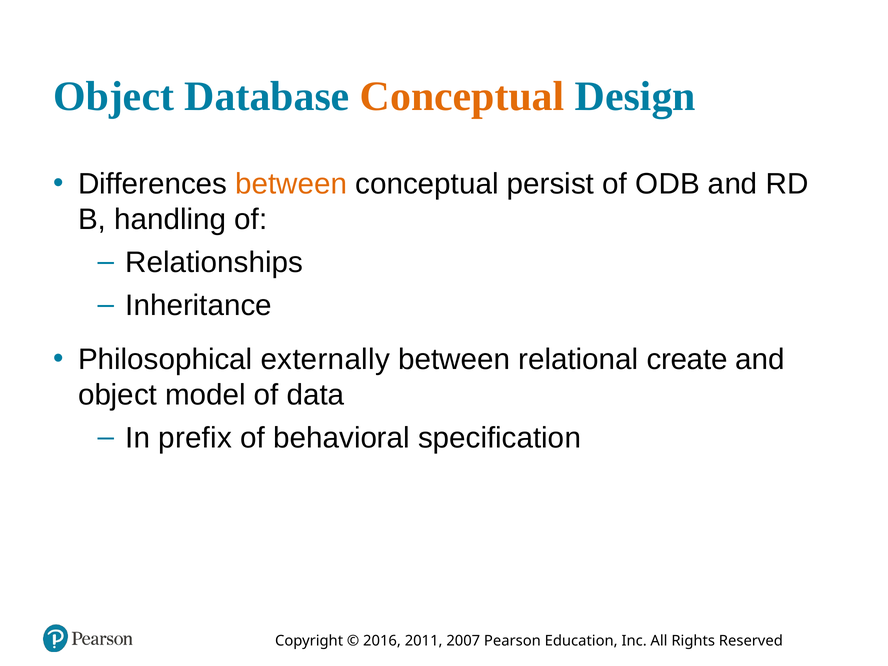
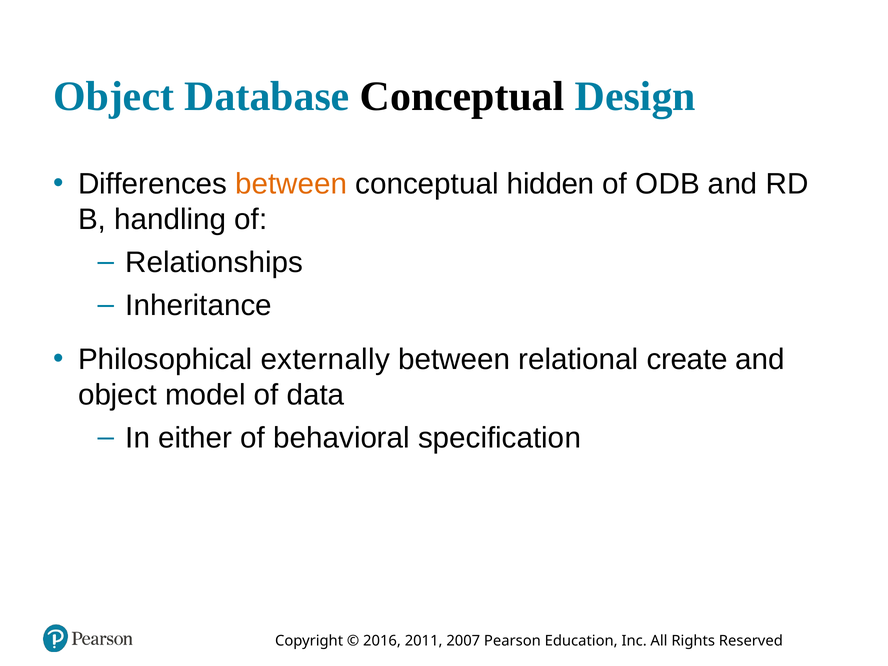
Conceptual at (462, 96) colour: orange -> black
persist: persist -> hidden
prefix: prefix -> either
